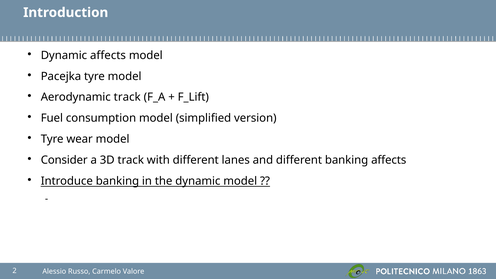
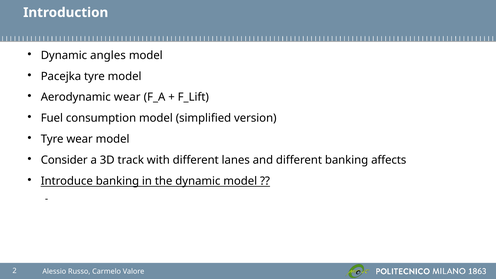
Dynamic affects: affects -> angles
Aerodynamic track: track -> wear
